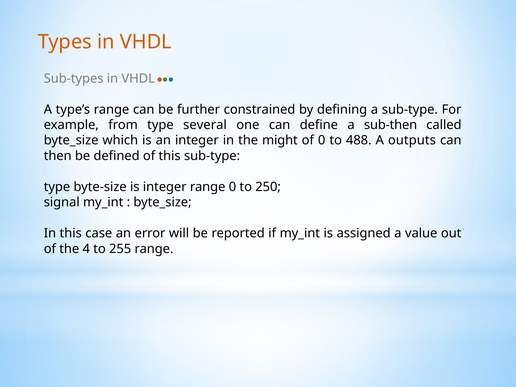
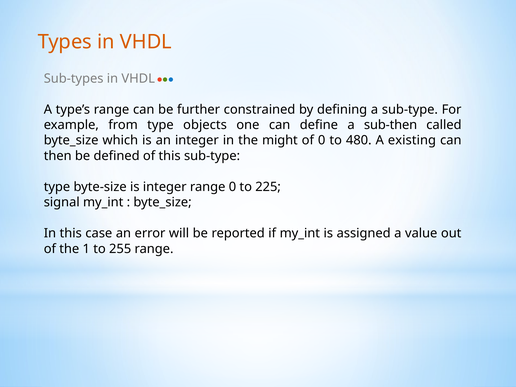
several: several -> objects
488: 488 -> 480
outputs: outputs -> existing
250: 250 -> 225
4: 4 -> 1
